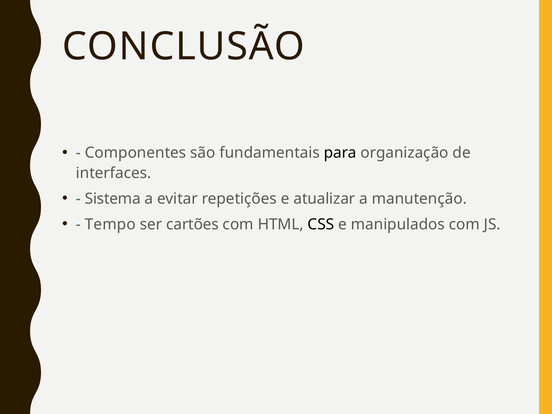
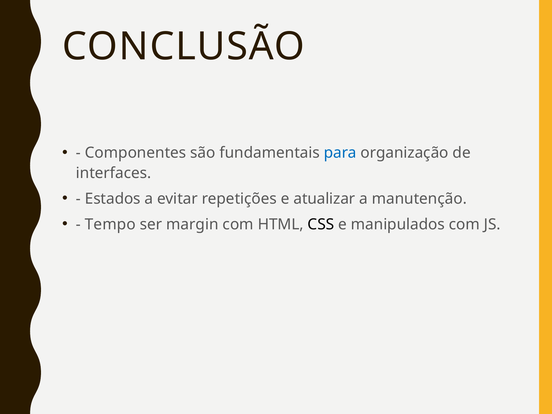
para colour: black -> blue
Sistema: Sistema -> Estados
cartões: cartões -> margin
